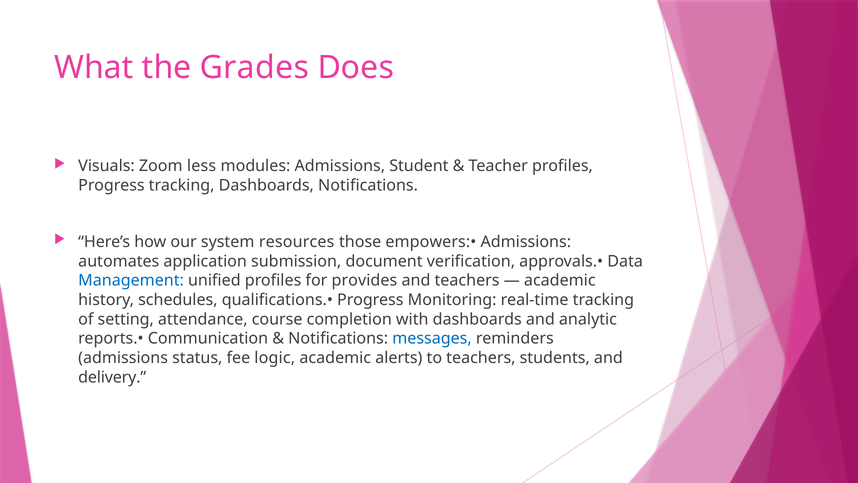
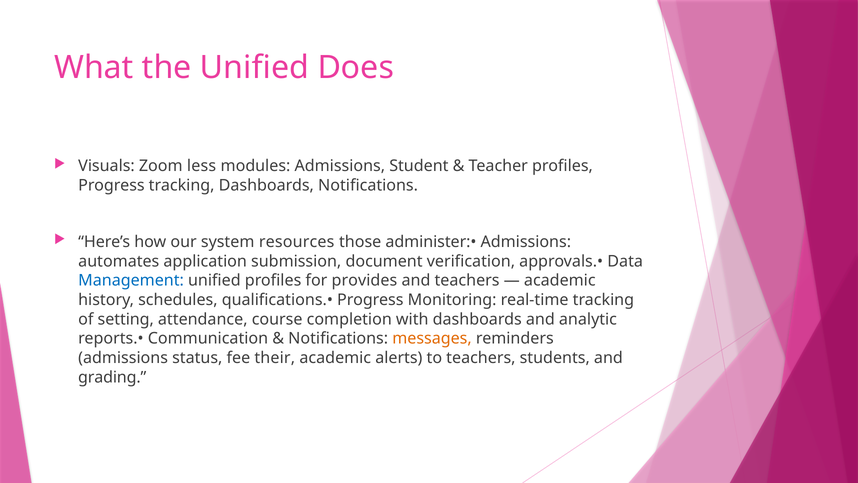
the Grades: Grades -> Unified
empowers:•: empowers:• -> administer:•
messages colour: blue -> orange
logic: logic -> their
delivery: delivery -> grading
